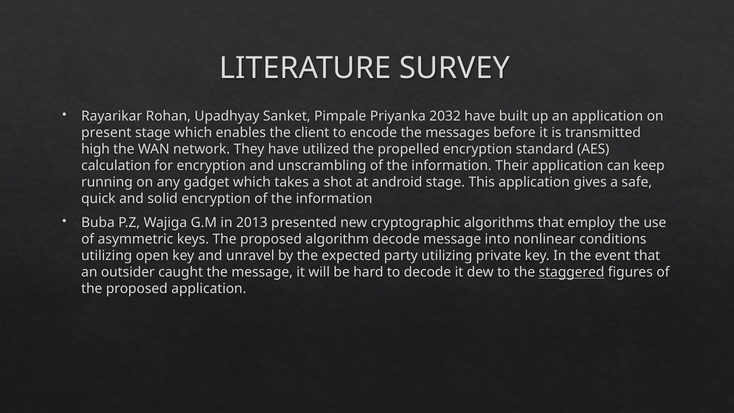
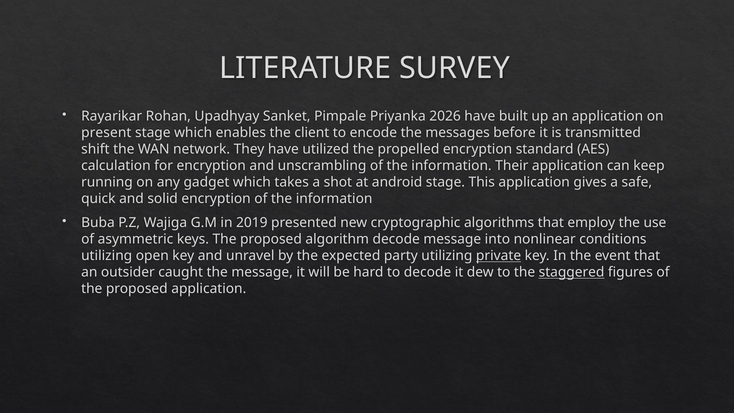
2032: 2032 -> 2026
high: high -> shift
2013: 2013 -> 2019
private underline: none -> present
